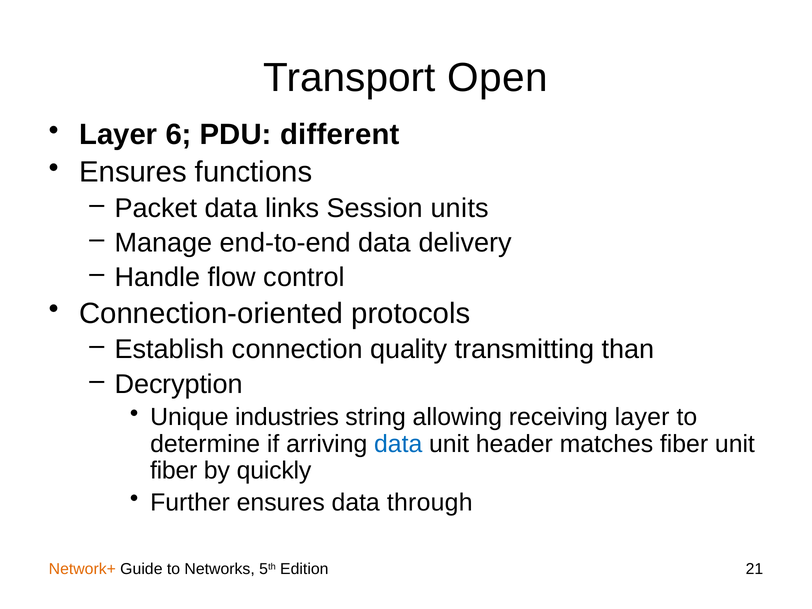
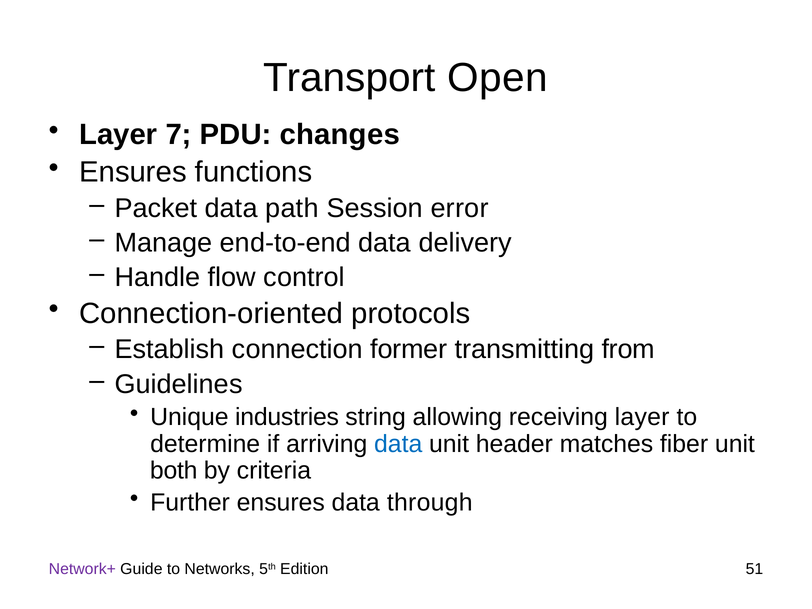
6: 6 -> 7
different: different -> changes
links: links -> path
units: units -> error
quality: quality -> former
than: than -> from
Decryption: Decryption -> Guidelines
fiber at (174, 471): fiber -> both
quickly: quickly -> criteria
Network+ colour: orange -> purple
21: 21 -> 51
